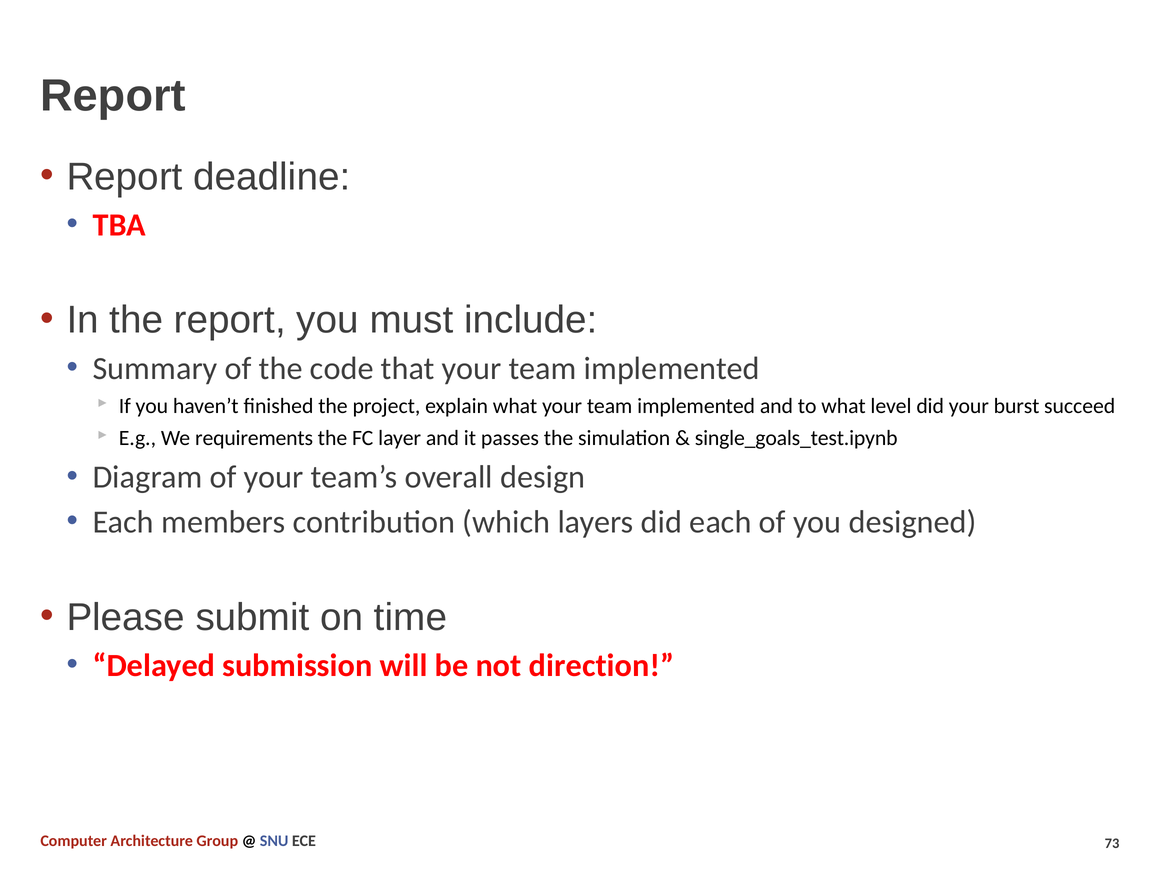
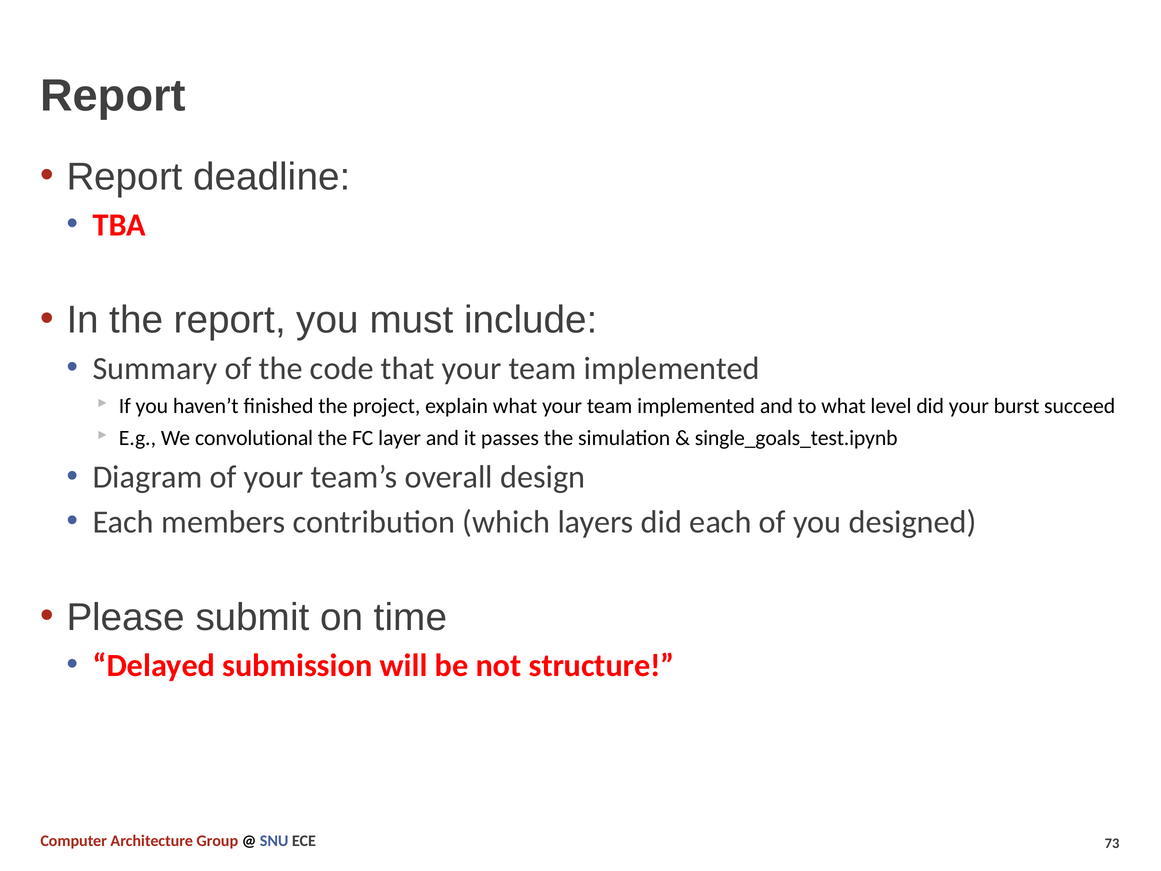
requirements: requirements -> convolutional
direction: direction -> structure
